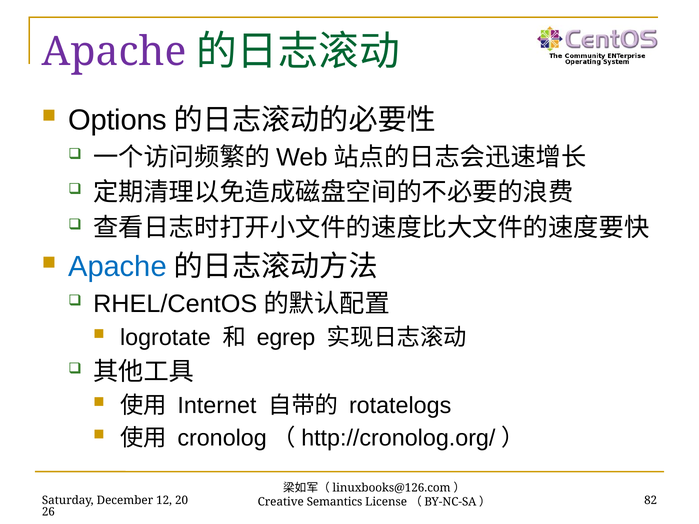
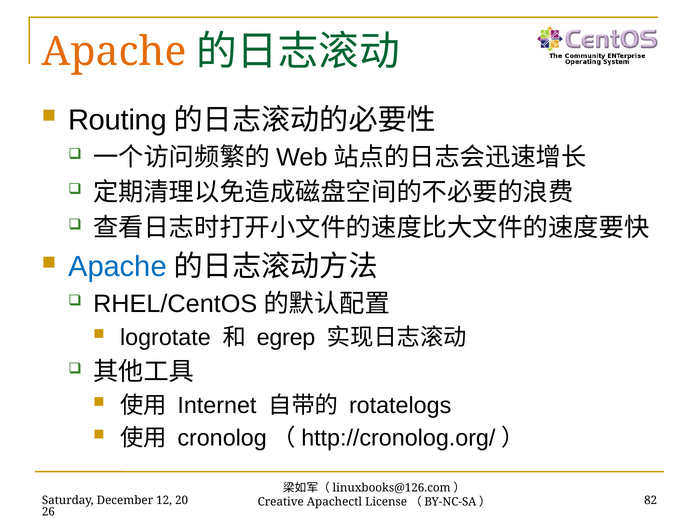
Apache at (114, 52) colour: purple -> orange
Options: Options -> Routing
Semantics: Semantics -> Apachectl
